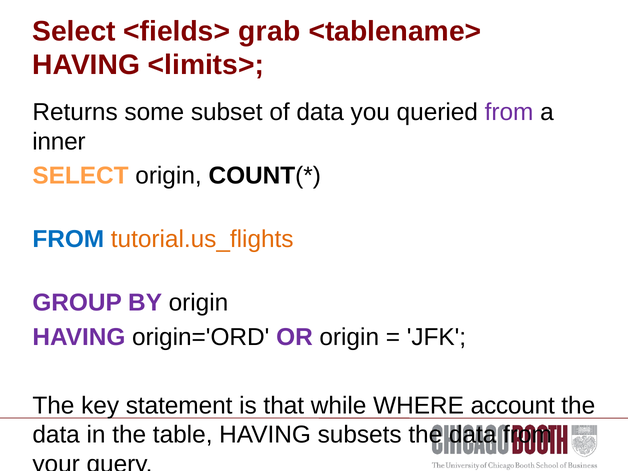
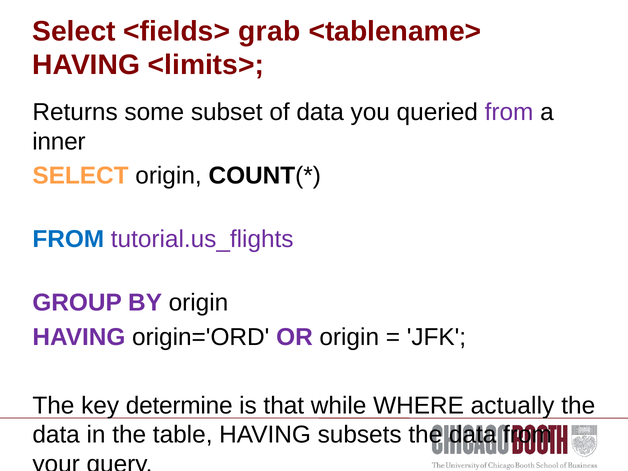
tutorial.us_flights colour: orange -> purple
statement: statement -> determine
account: account -> actually
